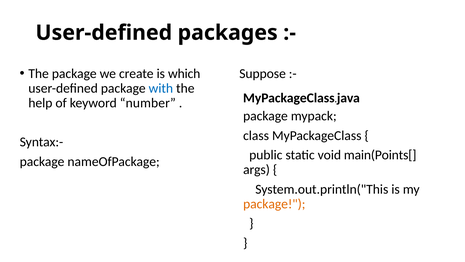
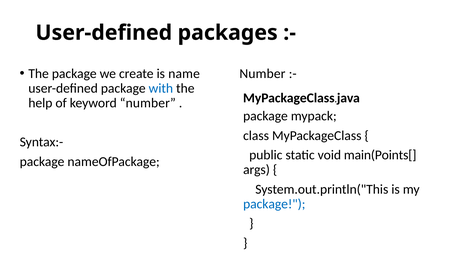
which: which -> name
Suppose at (263, 73): Suppose -> Number
package at (274, 204) colour: orange -> blue
